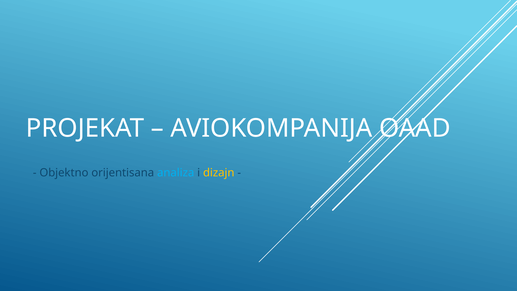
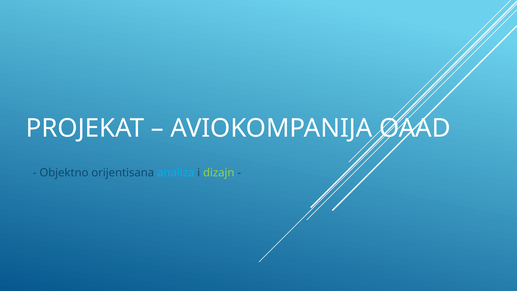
dizajn colour: yellow -> light green
